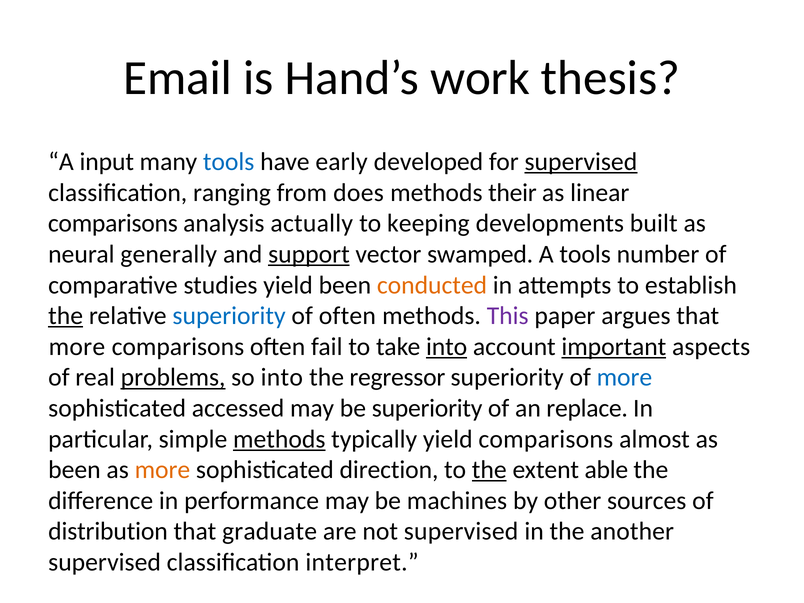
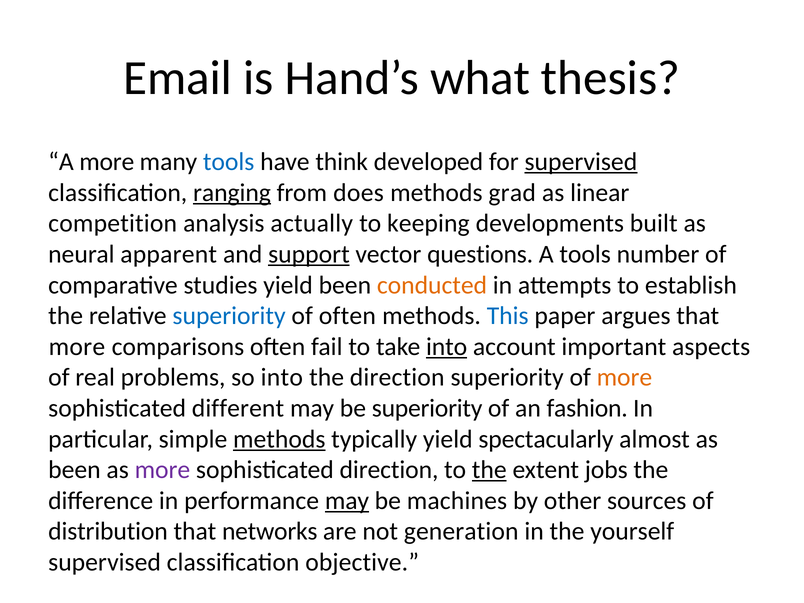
work: work -> what
A input: input -> more
early: early -> think
ranging underline: none -> present
their: their -> grad
comparisons at (113, 224): comparisons -> competition
generally: generally -> apparent
swamped: swamped -> questions
the at (66, 316) underline: present -> none
This colour: purple -> blue
important underline: present -> none
problems underline: present -> none
the regressor: regressor -> direction
more at (624, 378) colour: blue -> orange
accessed: accessed -> different
replace: replace -> fashion
yield comparisons: comparisons -> spectacularly
more at (162, 470) colour: orange -> purple
able: able -> jobs
may at (347, 501) underline: none -> present
graduate: graduate -> networks
not supervised: supervised -> generation
another: another -> yourself
interpret: interpret -> objective
